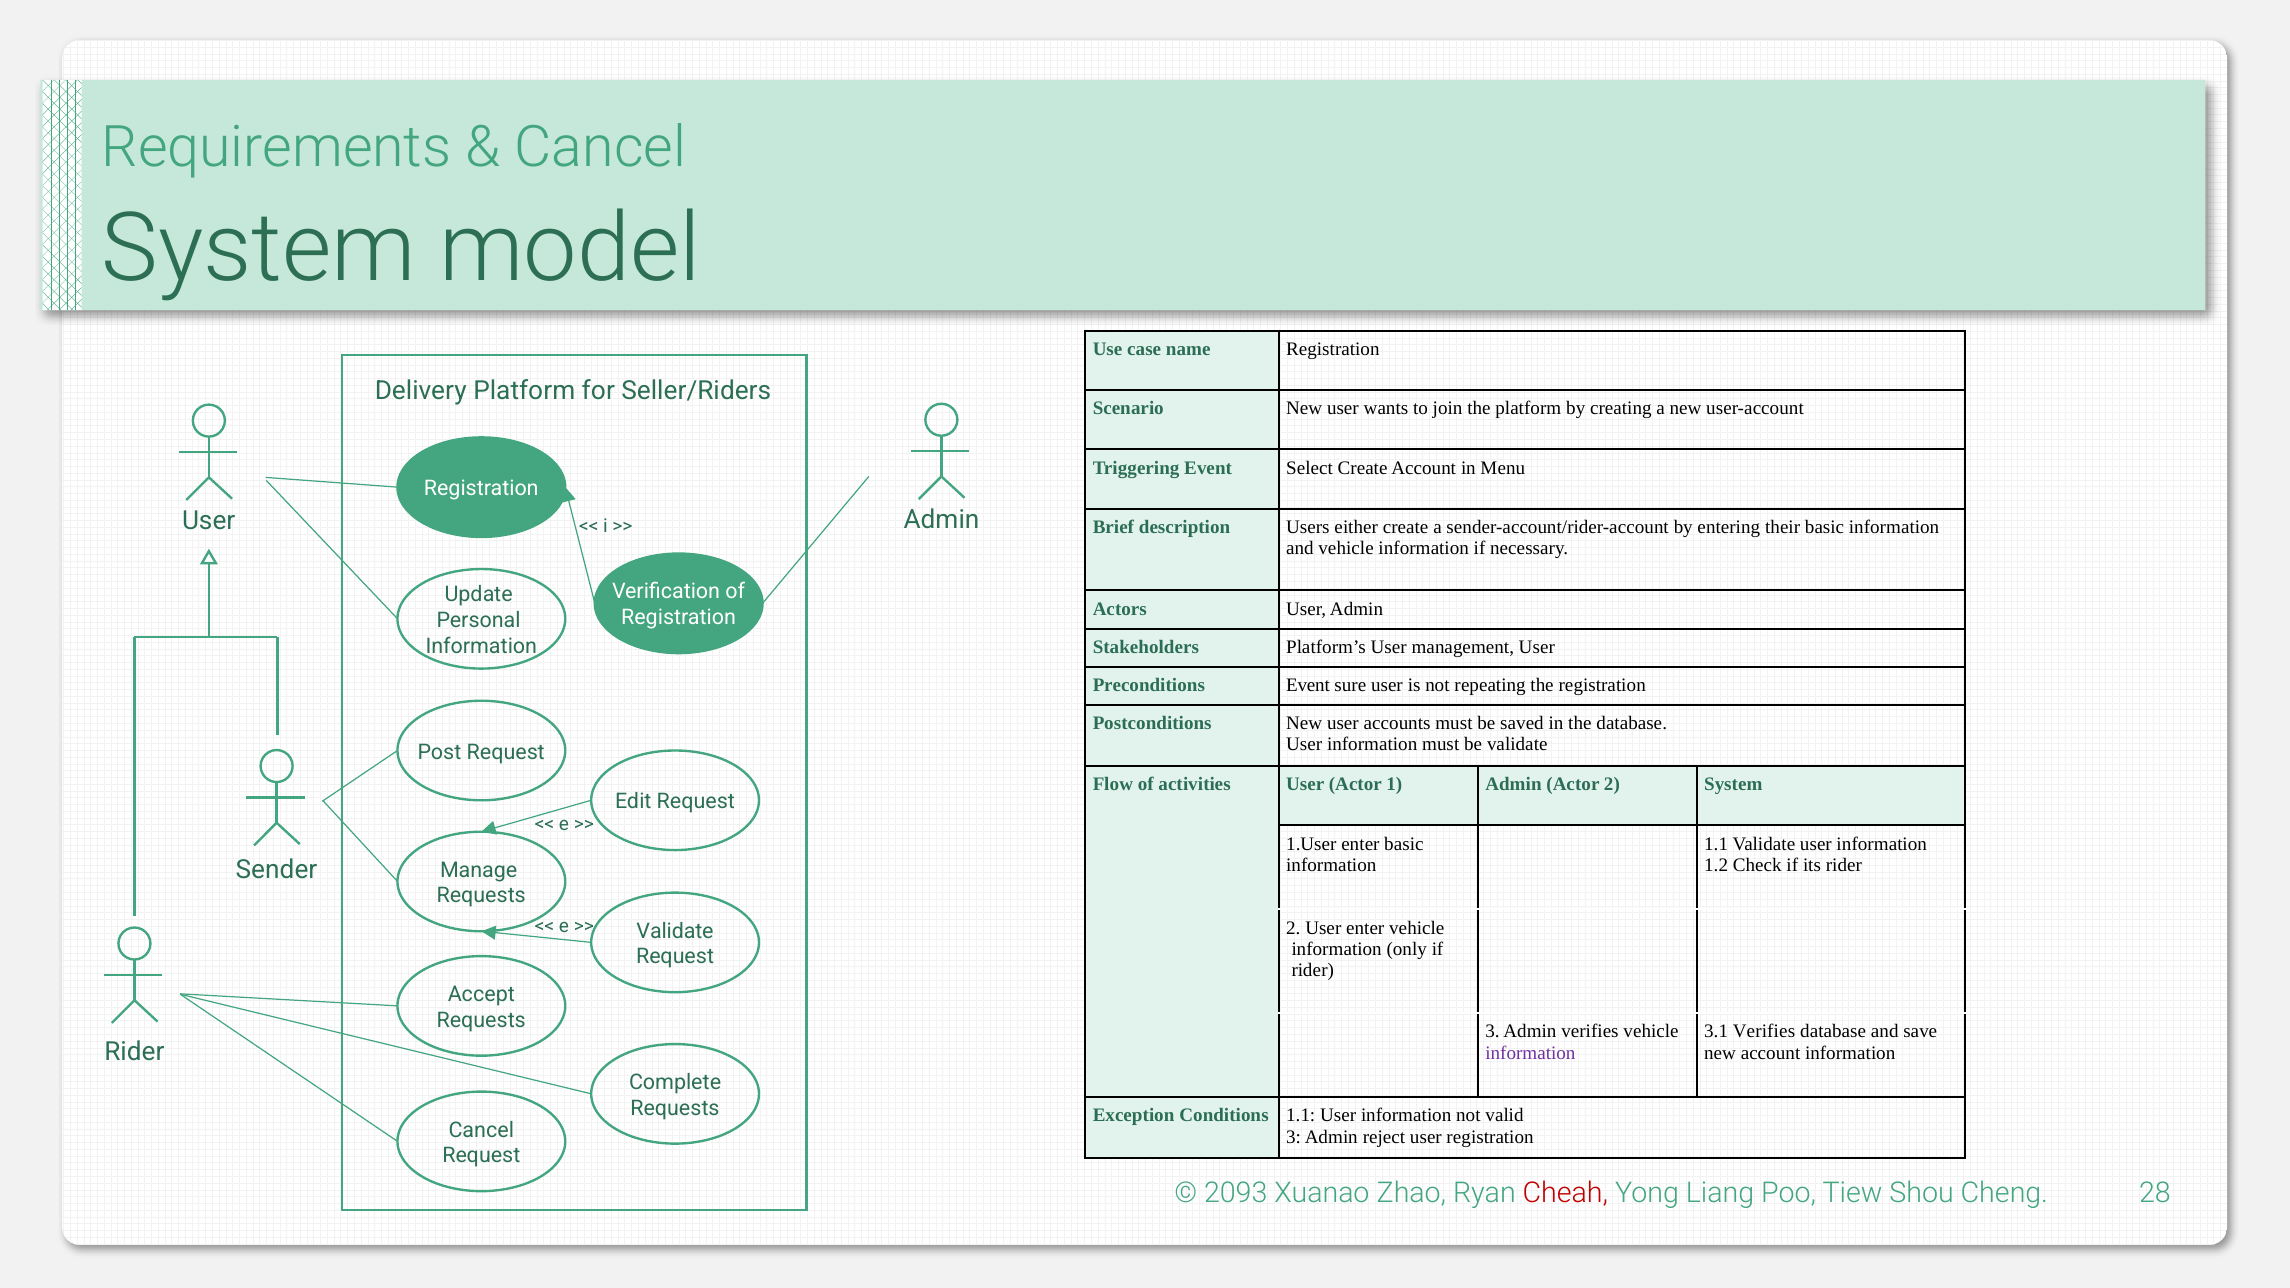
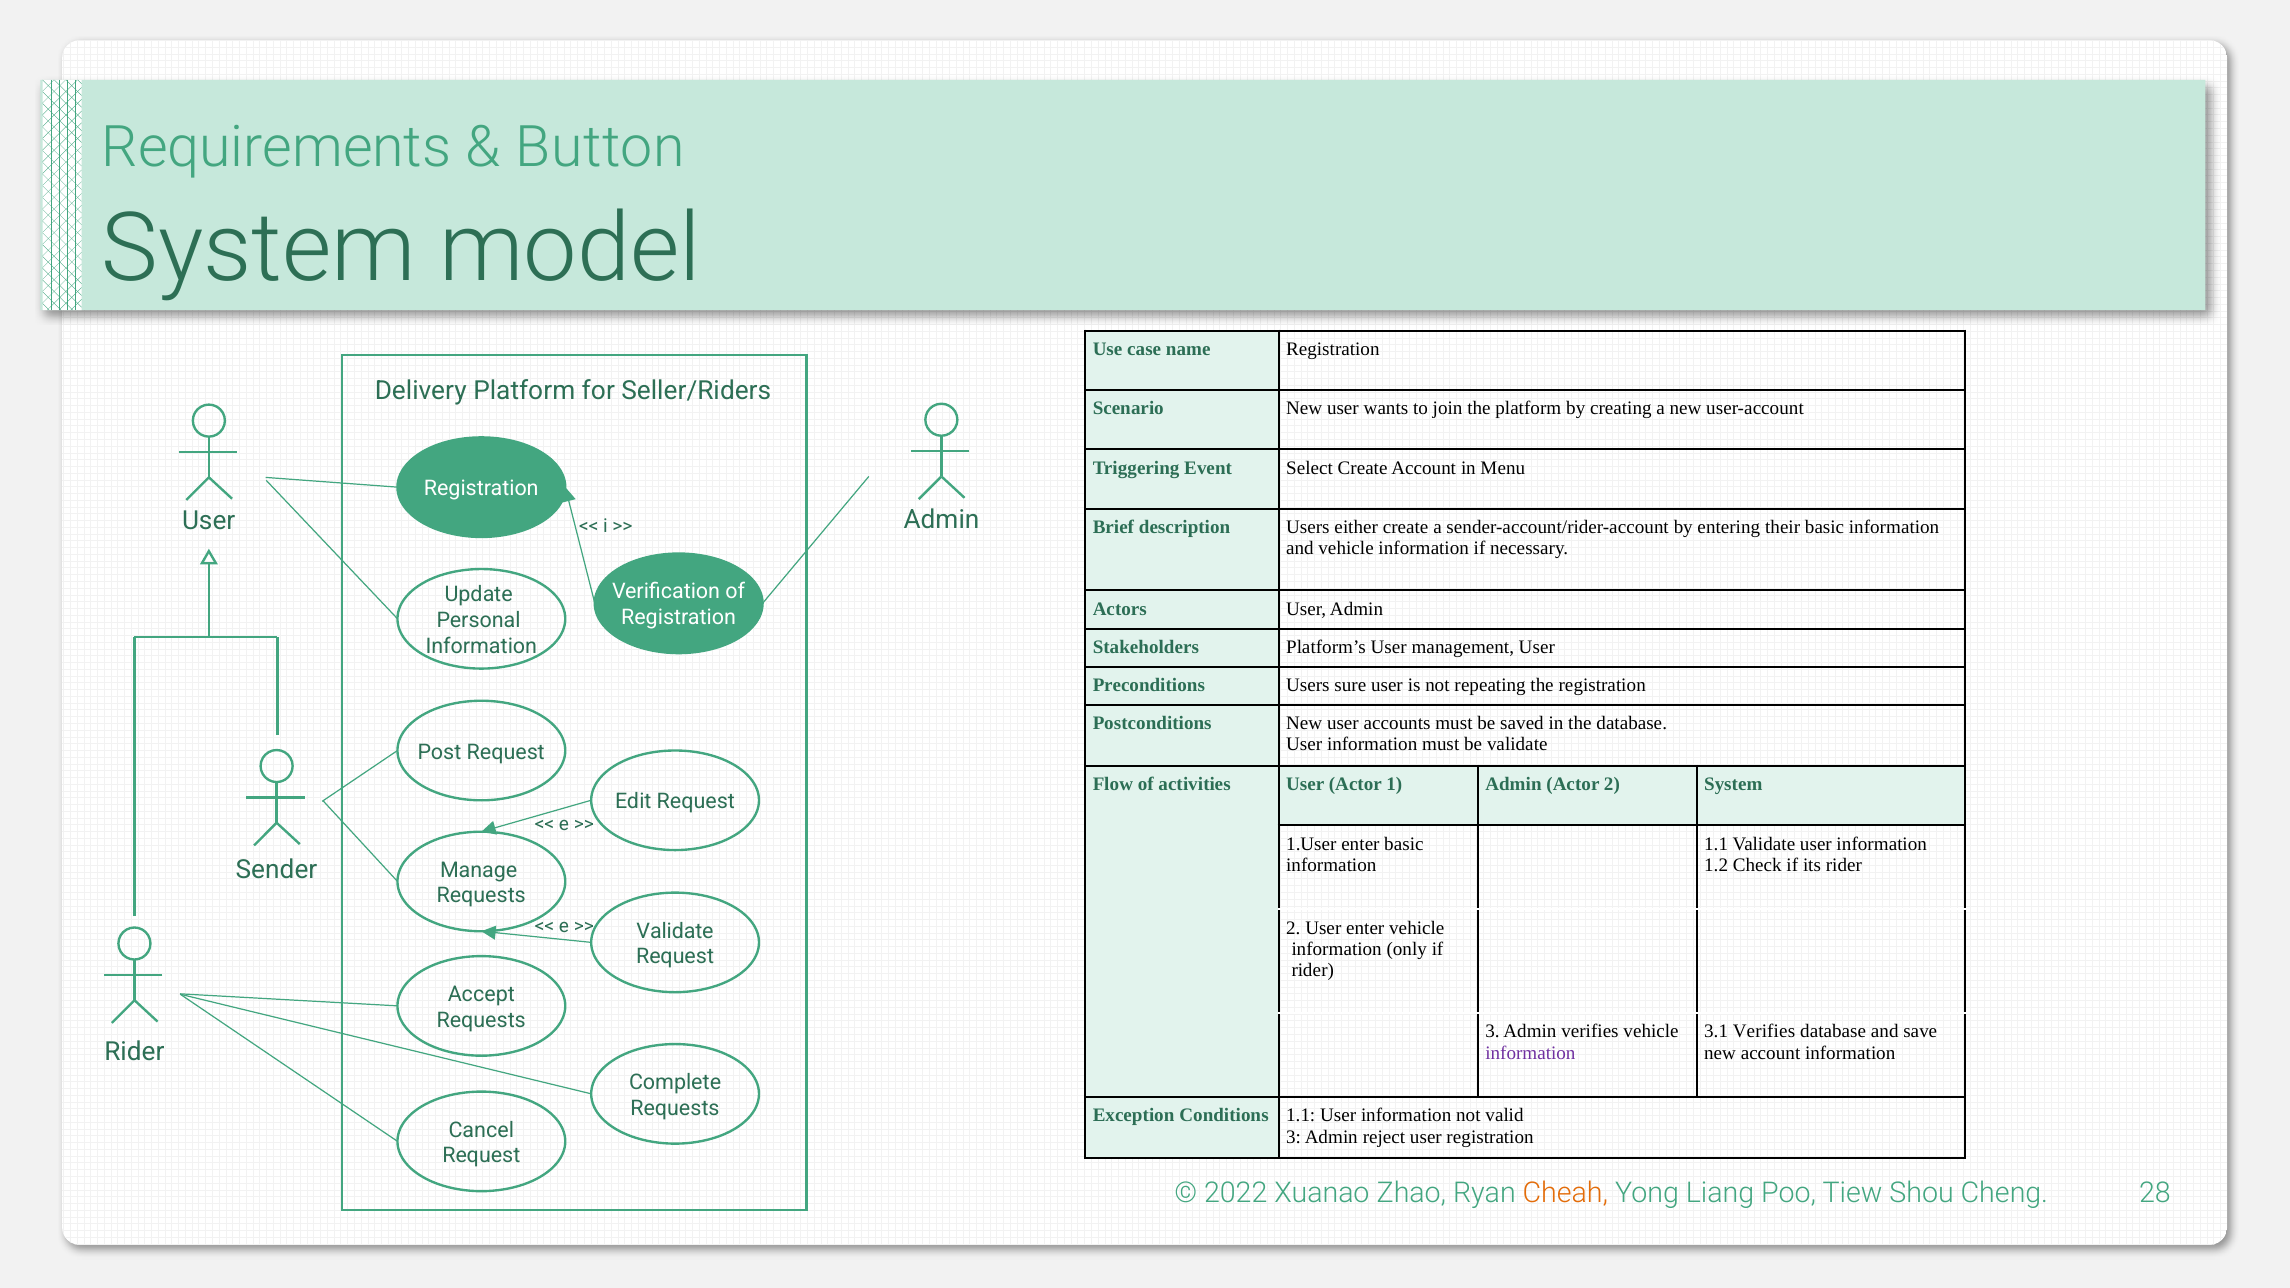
Cancel at (600, 148): Cancel -> Button
Preconditions Event: Event -> Users
2093: 2093 -> 2022
Cheah colour: red -> orange
